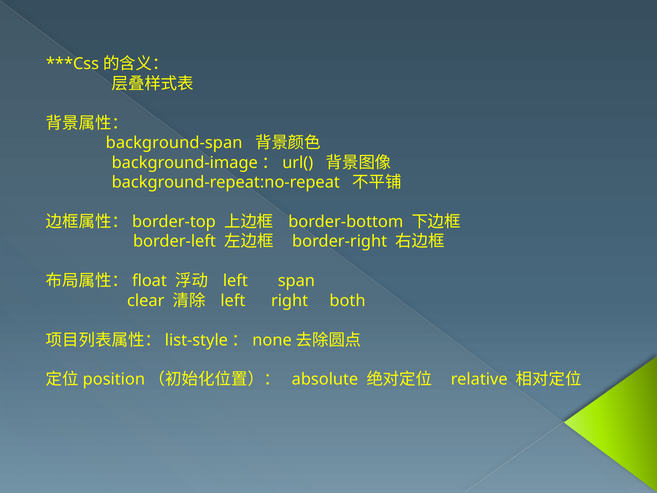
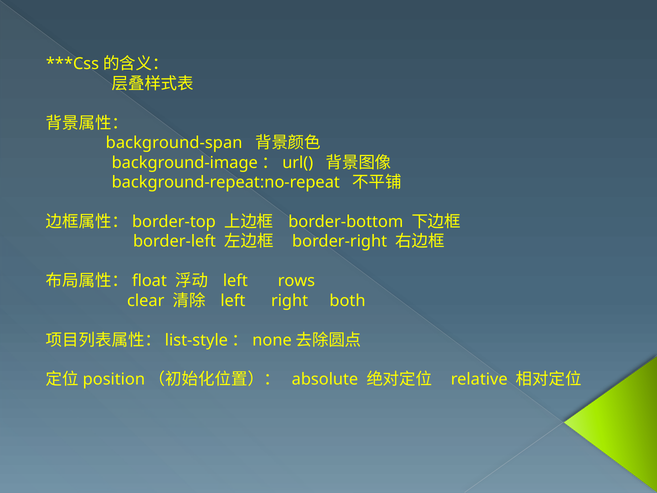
span: span -> rows
